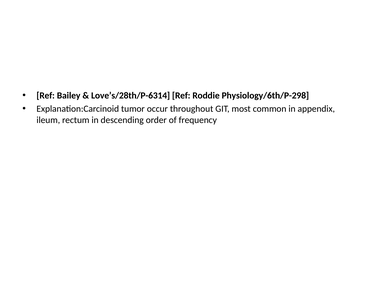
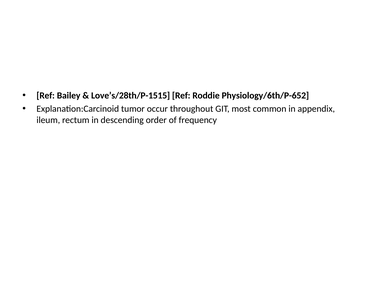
Love’s/28th/P-6314: Love’s/28th/P-6314 -> Love’s/28th/P-1515
Physiology/6th/P-298: Physiology/6th/P-298 -> Physiology/6th/P-652
